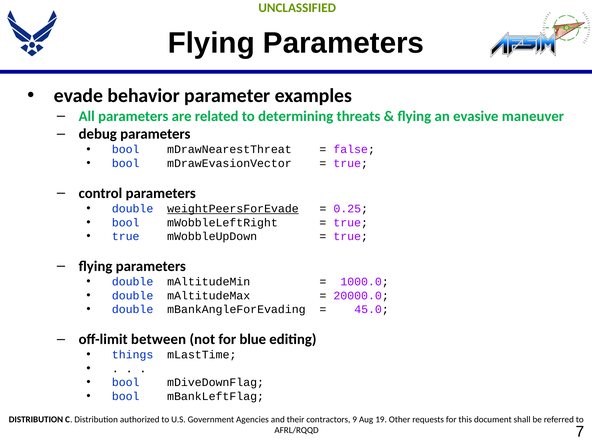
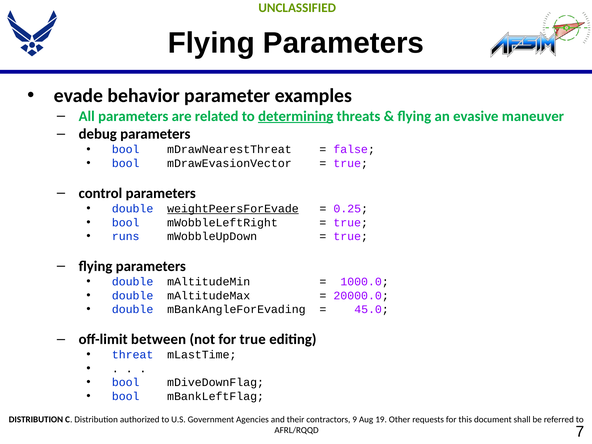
determining underline: none -> present
true at (126, 236): true -> runs
for blue: blue -> true
things: things -> threat
